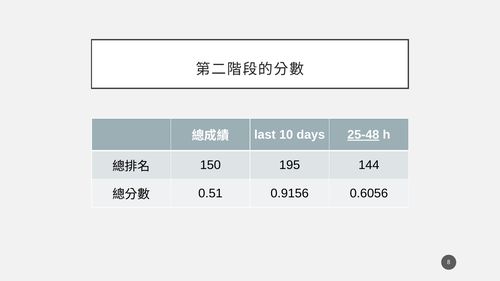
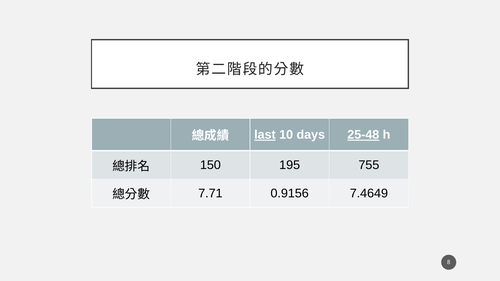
last underline: none -> present
144: 144 -> 755
0.51: 0.51 -> 7.71
0.6056: 0.6056 -> 7.4649
